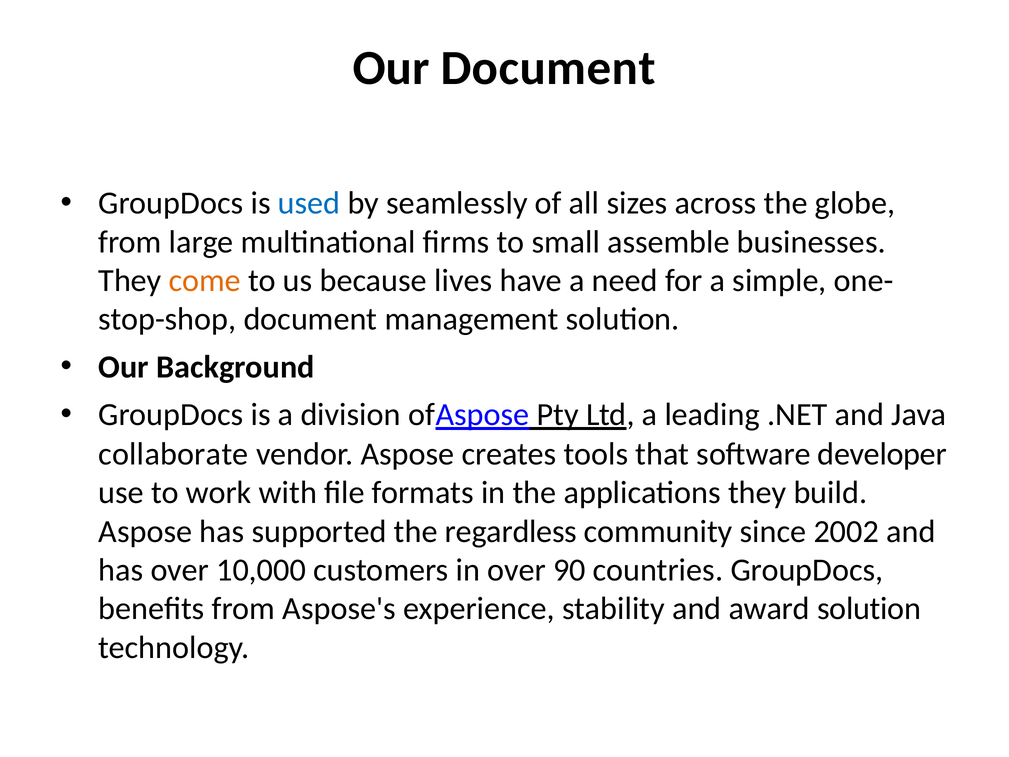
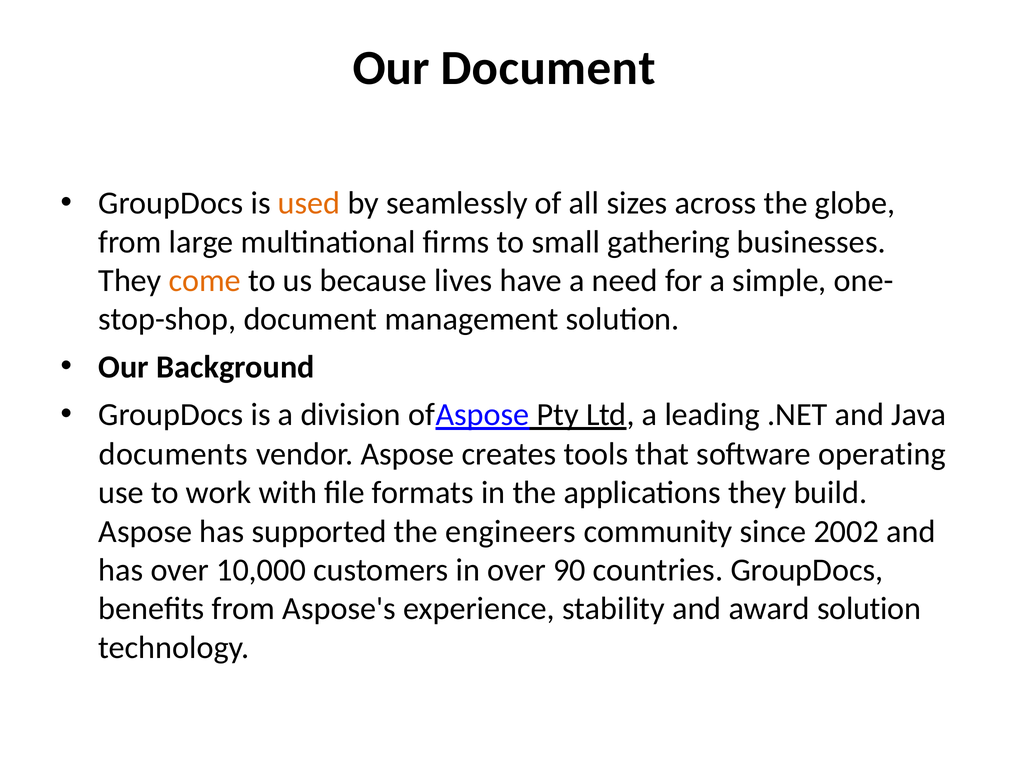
used colour: blue -> orange
assemble: assemble -> gathering
collaborate: collaborate -> documents
developer: developer -> operating
regardless: regardless -> engineers
